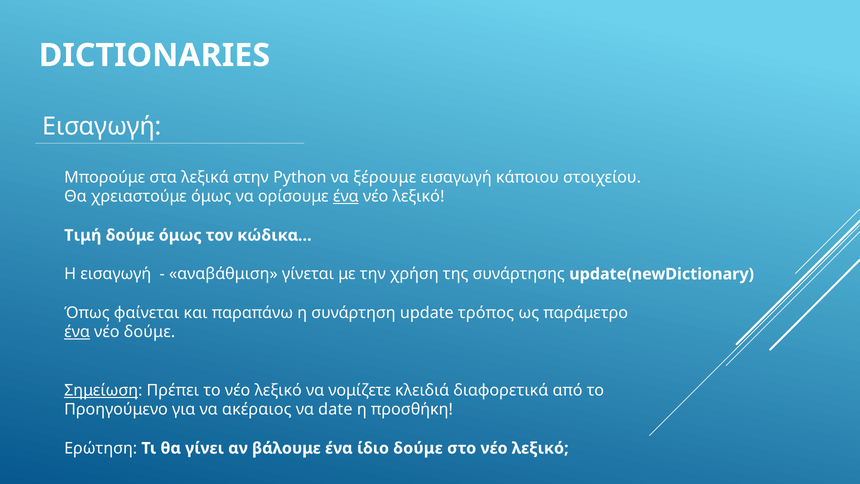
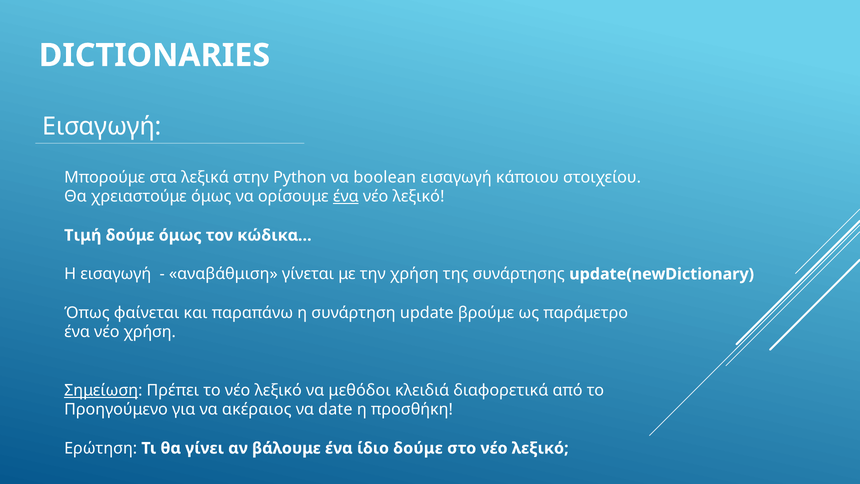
ξέρουμε: ξέρουμε -> boolean
τρόπος: τρόπος -> βρούμε
ένα at (77, 332) underline: present -> none
νέο δούμε: δούμε -> χρήση
νομίζετε: νομίζετε -> μεθόδοι
